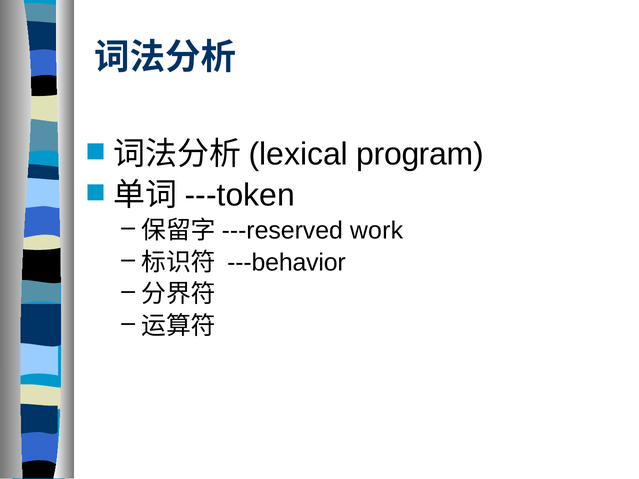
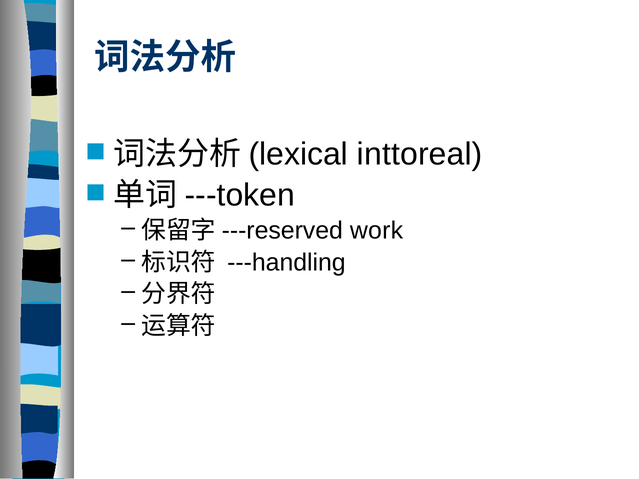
program: program -> inttoreal
---behavior: ---behavior -> ---handling
